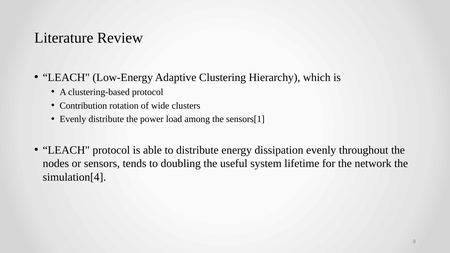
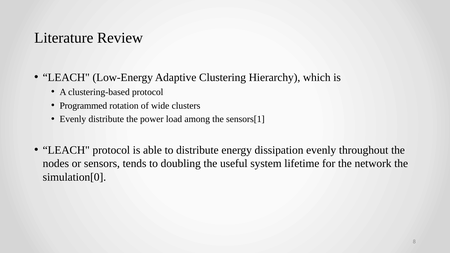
Contribution: Contribution -> Programmed
simulation[4: simulation[4 -> simulation[0
